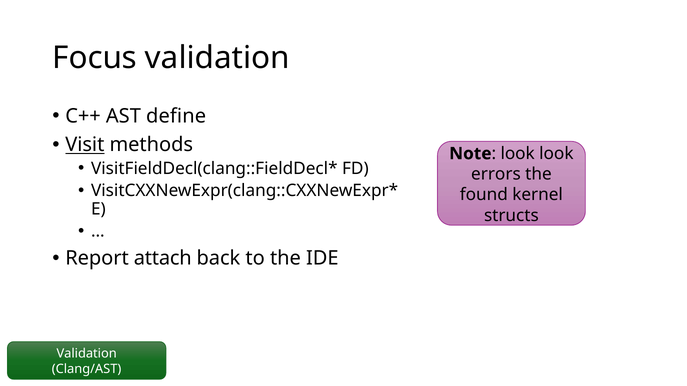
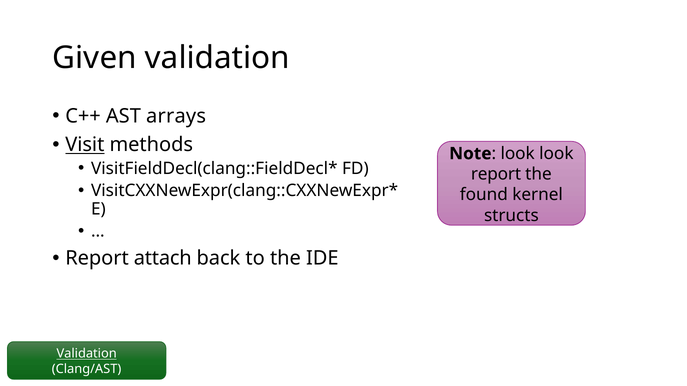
Focus: Focus -> Given
define: define -> arrays
errors at (496, 174): errors -> report
Validation at (87, 354) underline: none -> present
